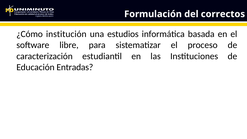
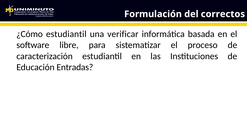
¿Cómo institución: institución -> estudiantil
estudios: estudios -> verificar
